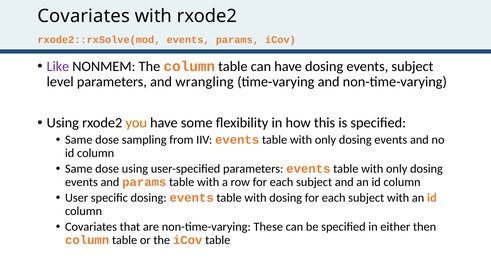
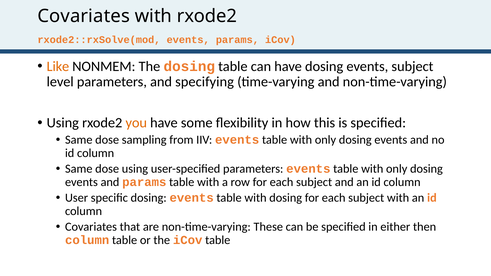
Like colour: purple -> orange
The column: column -> dosing
wrangling: wrangling -> specifying
